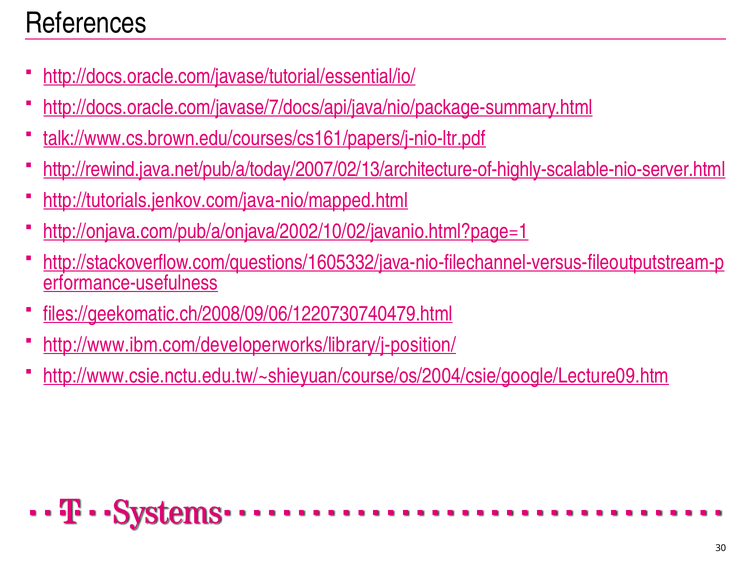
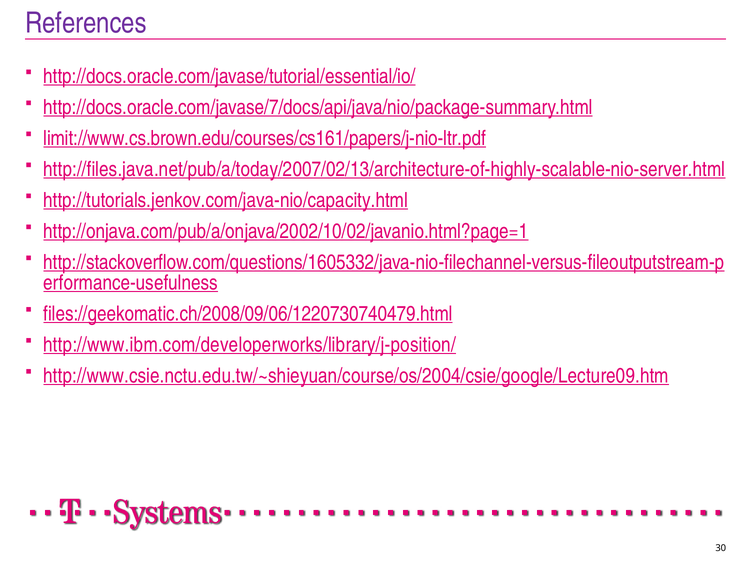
References colour: black -> purple
talk://www.cs.brown.edu/courses/cs161/papers/j-nio-ltr.pdf: talk://www.cs.brown.edu/courses/cs161/papers/j-nio-ltr.pdf -> limit://www.cs.brown.edu/courses/cs161/papers/j-nio-ltr.pdf
http://rewind.java.net/pub/a/today/2007/02/13/architecture-of-highly-scalable-nio-server.html: http://rewind.java.net/pub/a/today/2007/02/13/architecture-of-highly-scalable-nio-server.html -> http://files.java.net/pub/a/today/2007/02/13/architecture-of-highly-scalable-nio-server.html
http://tutorials.jenkov.com/java-nio/mapped.html: http://tutorials.jenkov.com/java-nio/mapped.html -> http://tutorials.jenkov.com/java-nio/capacity.html
